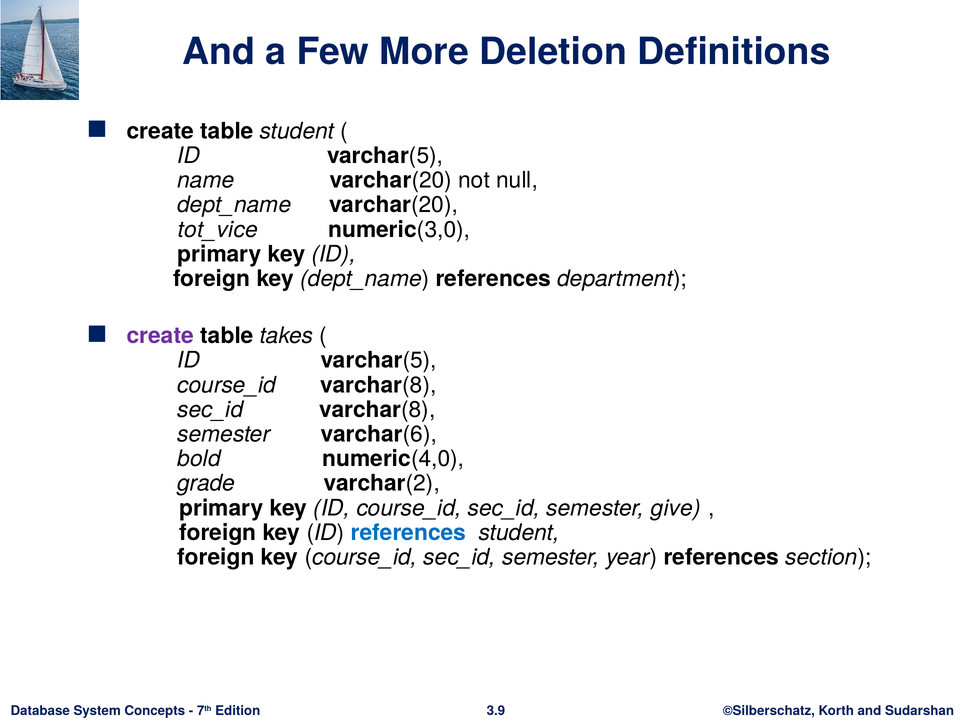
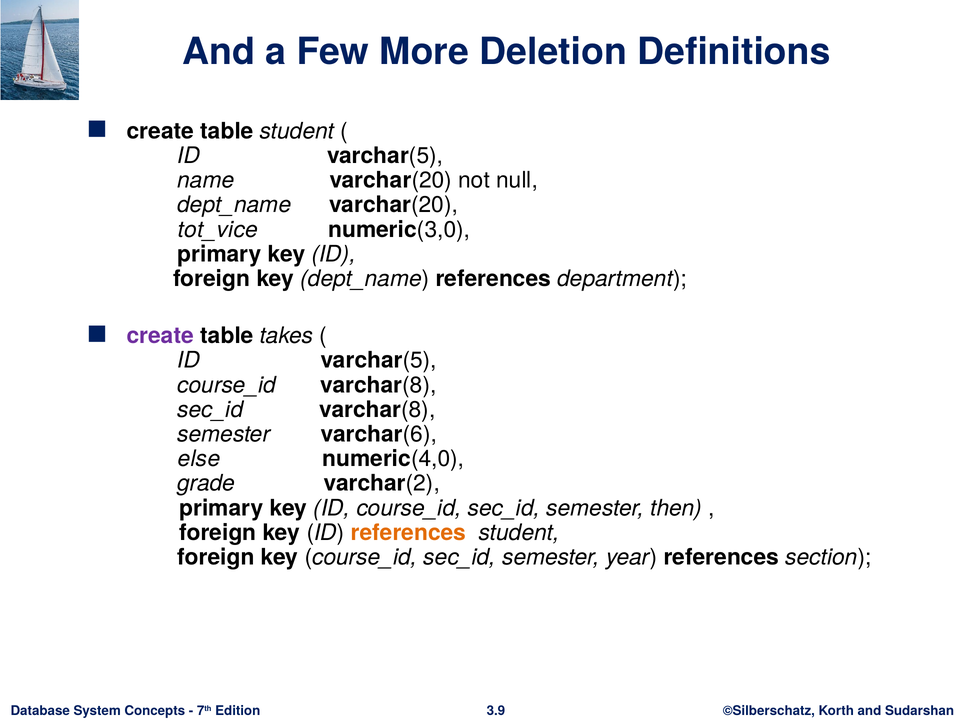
bold: bold -> else
give: give -> then
references at (408, 533) colour: blue -> orange
